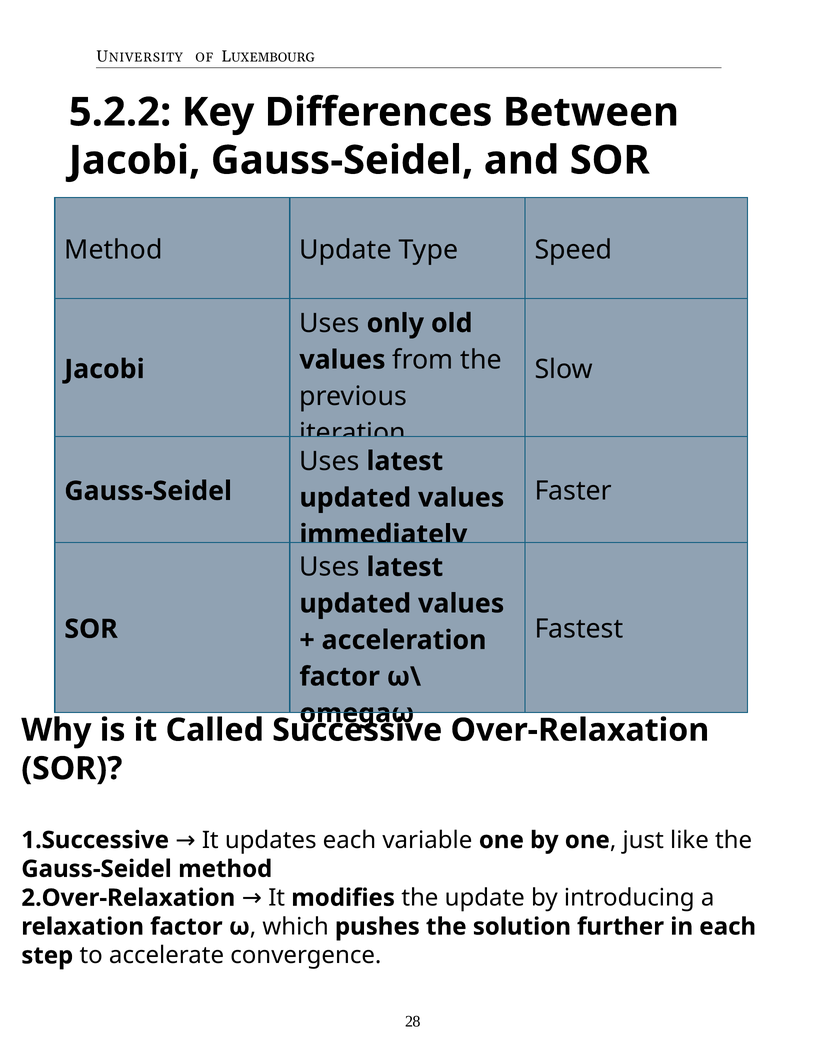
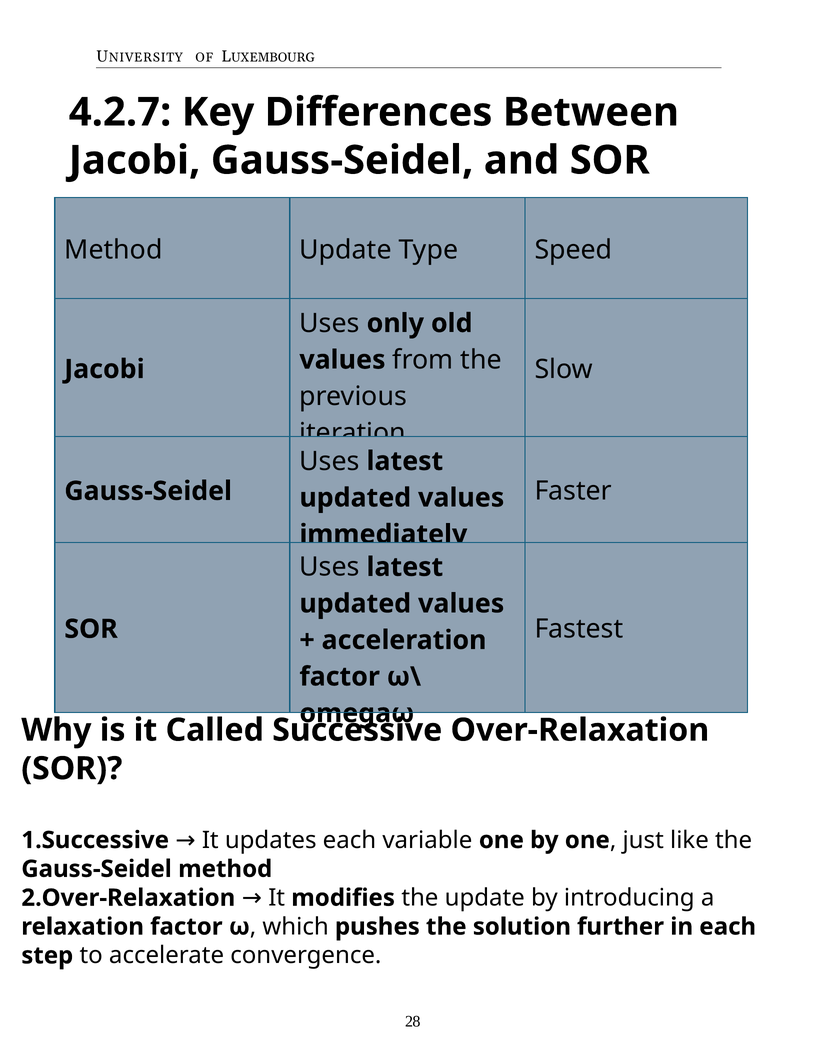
5.2.2: 5.2.2 -> 4.2.7
